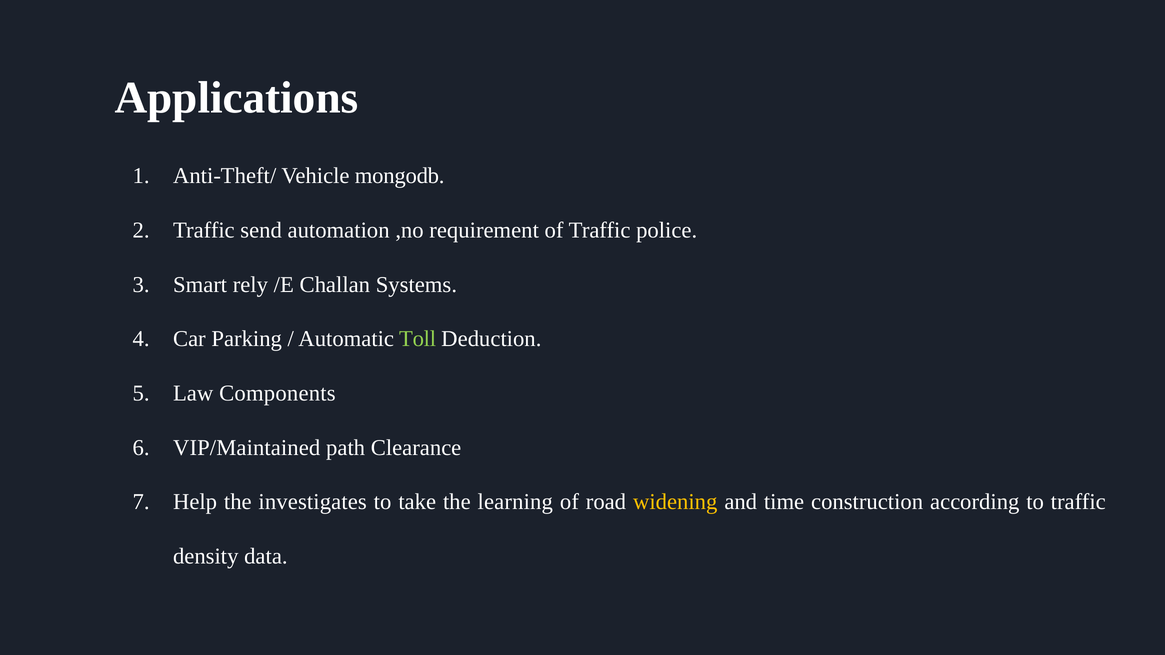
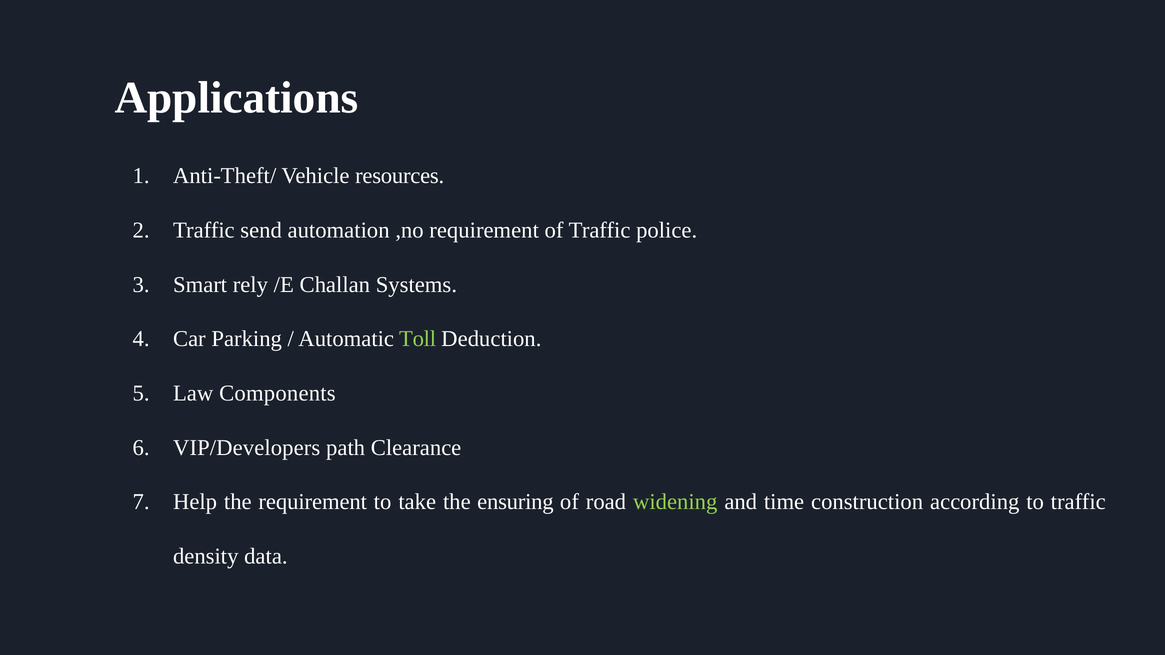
mongodb: mongodb -> resources
VIP/Maintained: VIP/Maintained -> VIP/Developers
the investigates: investigates -> requirement
learning: learning -> ensuring
widening colour: yellow -> light green
